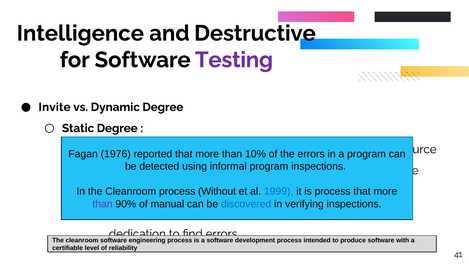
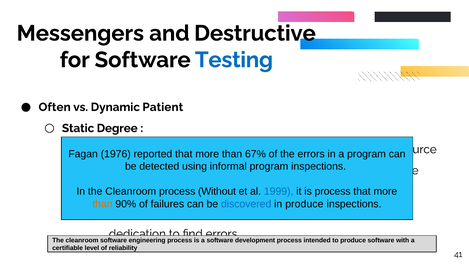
Intelligence: Intelligence -> Messengers
Testing colour: purple -> blue
Invite: Invite -> Often
Dynamic Degree: Degree -> Patient
10%: 10% -> 67%
than at (102, 204) colour: purple -> orange
manual: manual -> failures
in verifying: verifying -> produce
